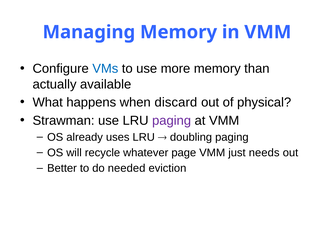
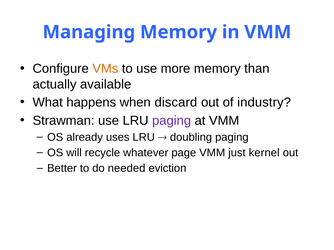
VMs colour: blue -> orange
physical: physical -> industry
needs: needs -> kernel
